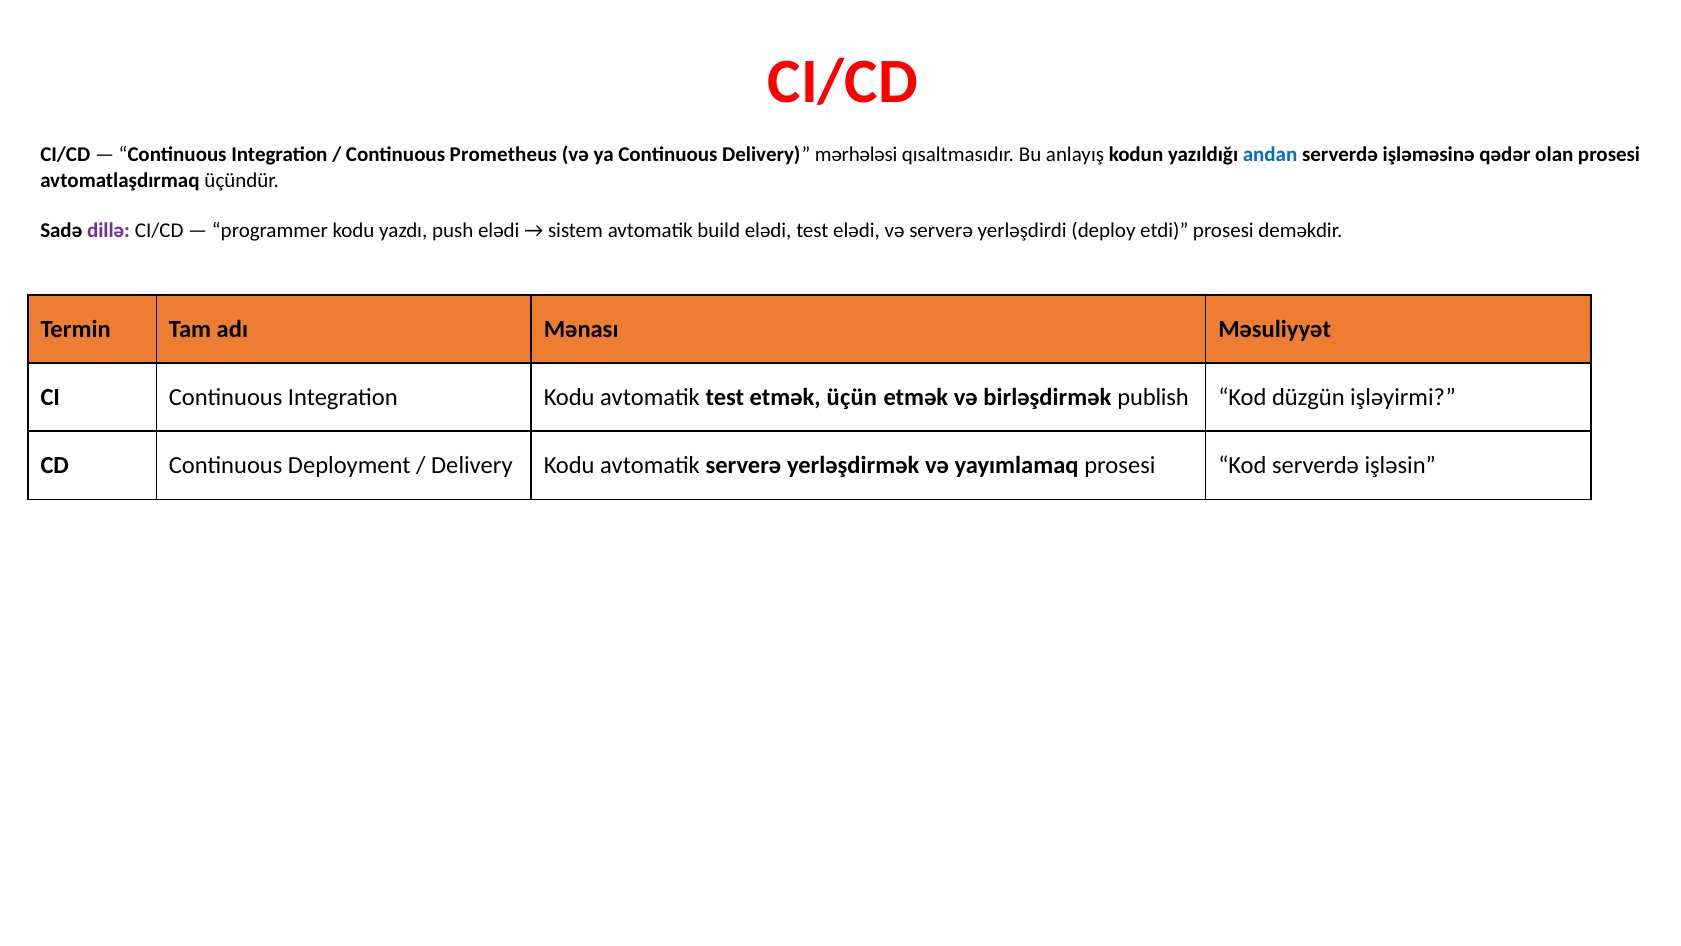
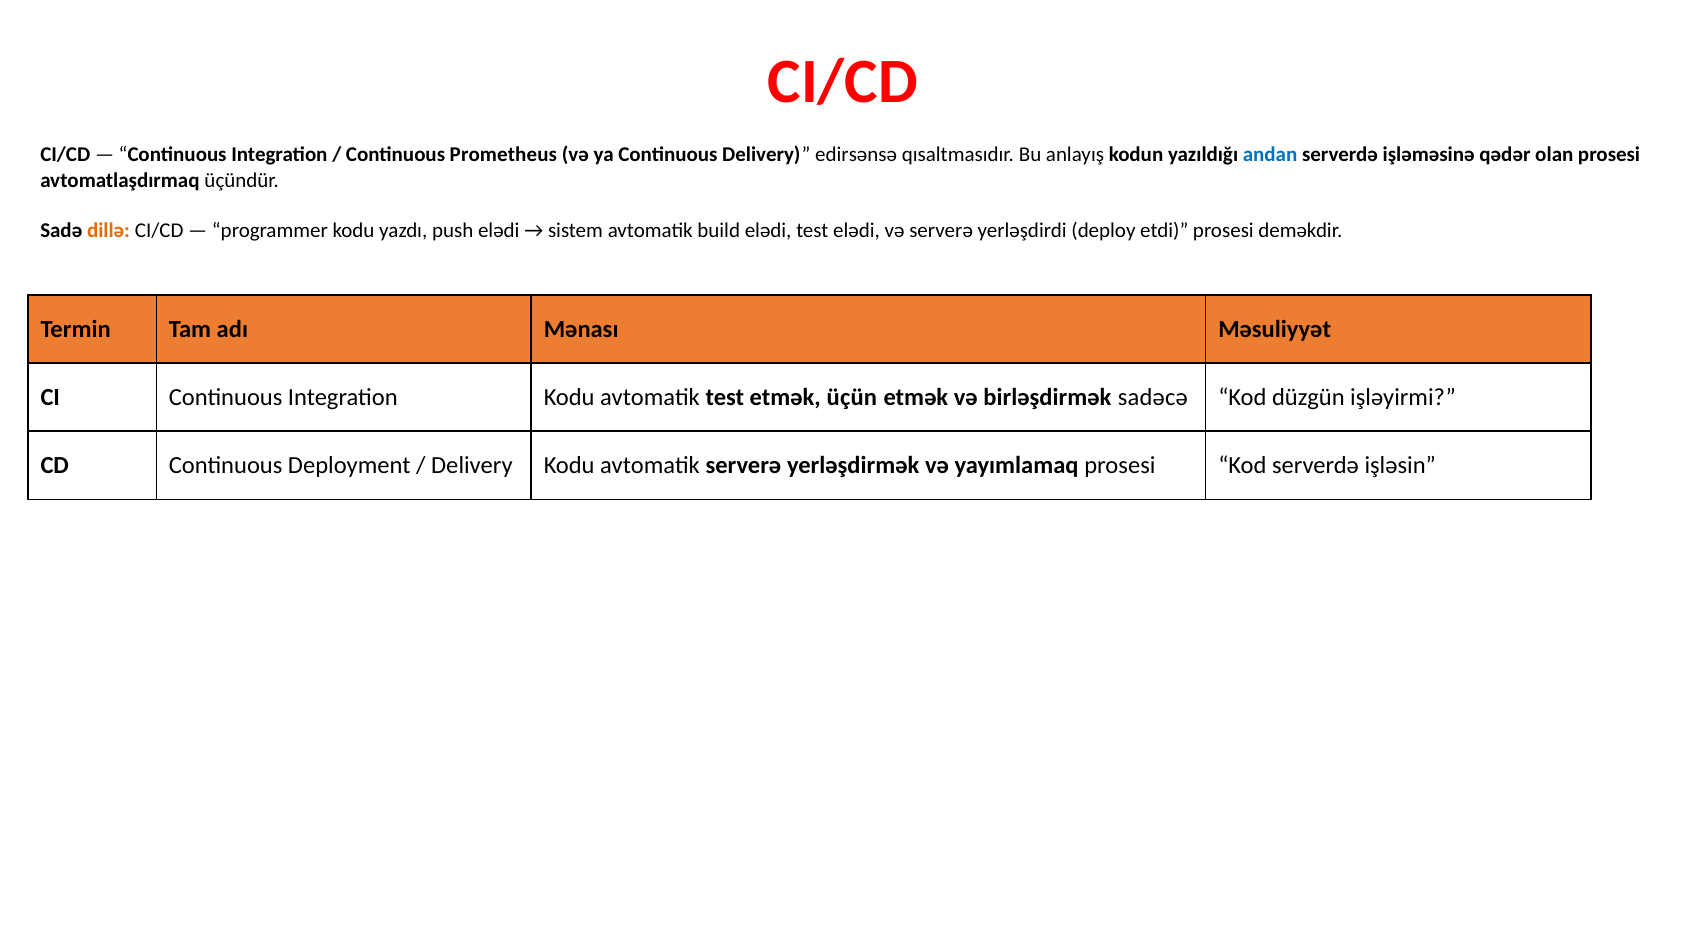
mərhələsi: mərhələsi -> edirsənsə
dillə colour: purple -> orange
publish: publish -> sadəcə
